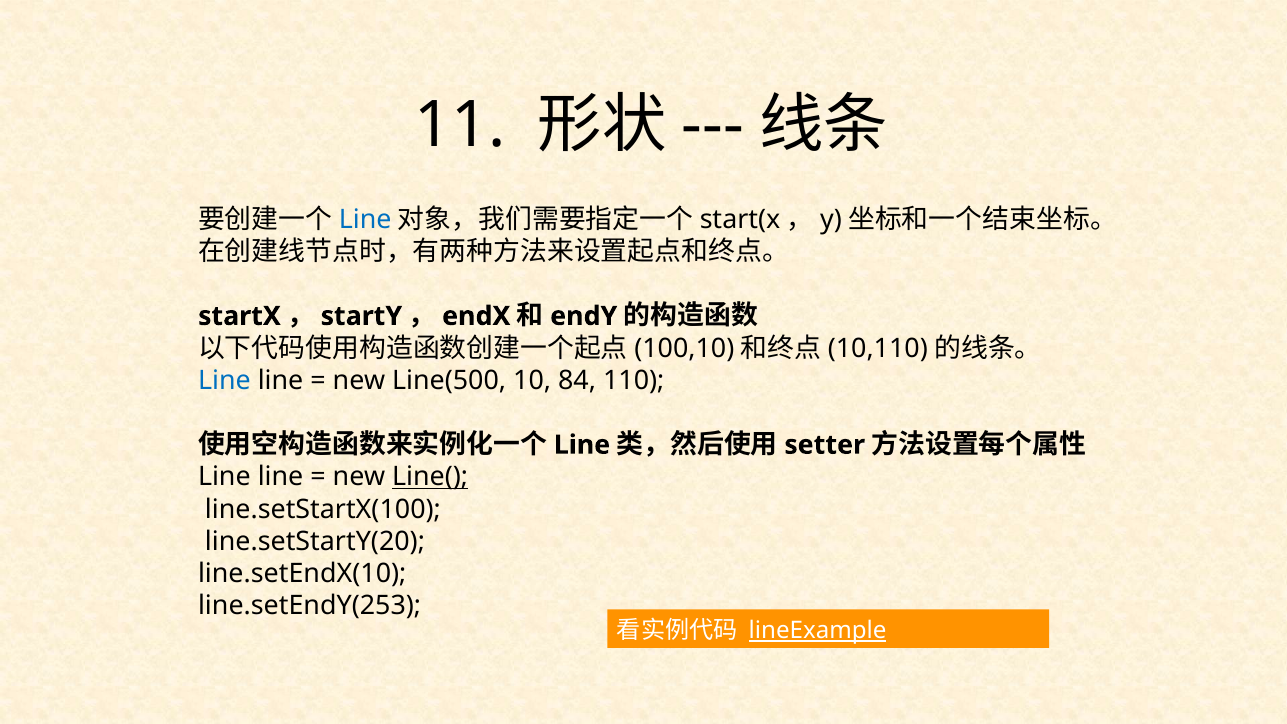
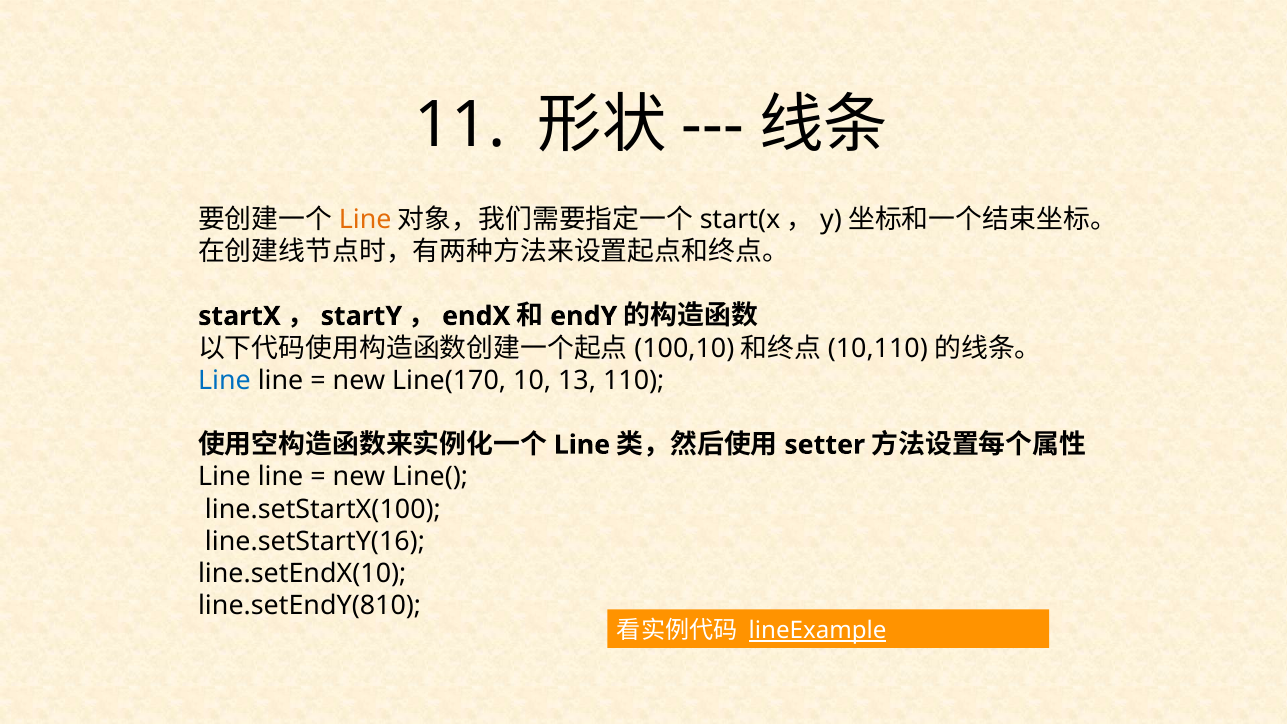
Line at (365, 220) colour: blue -> orange
Line(500: Line(500 -> Line(170
84: 84 -> 13
Line( underline: present -> none
line.setStartY(20: line.setStartY(20 -> line.setStartY(16
line.setEndY(253: line.setEndY(253 -> line.setEndY(810
